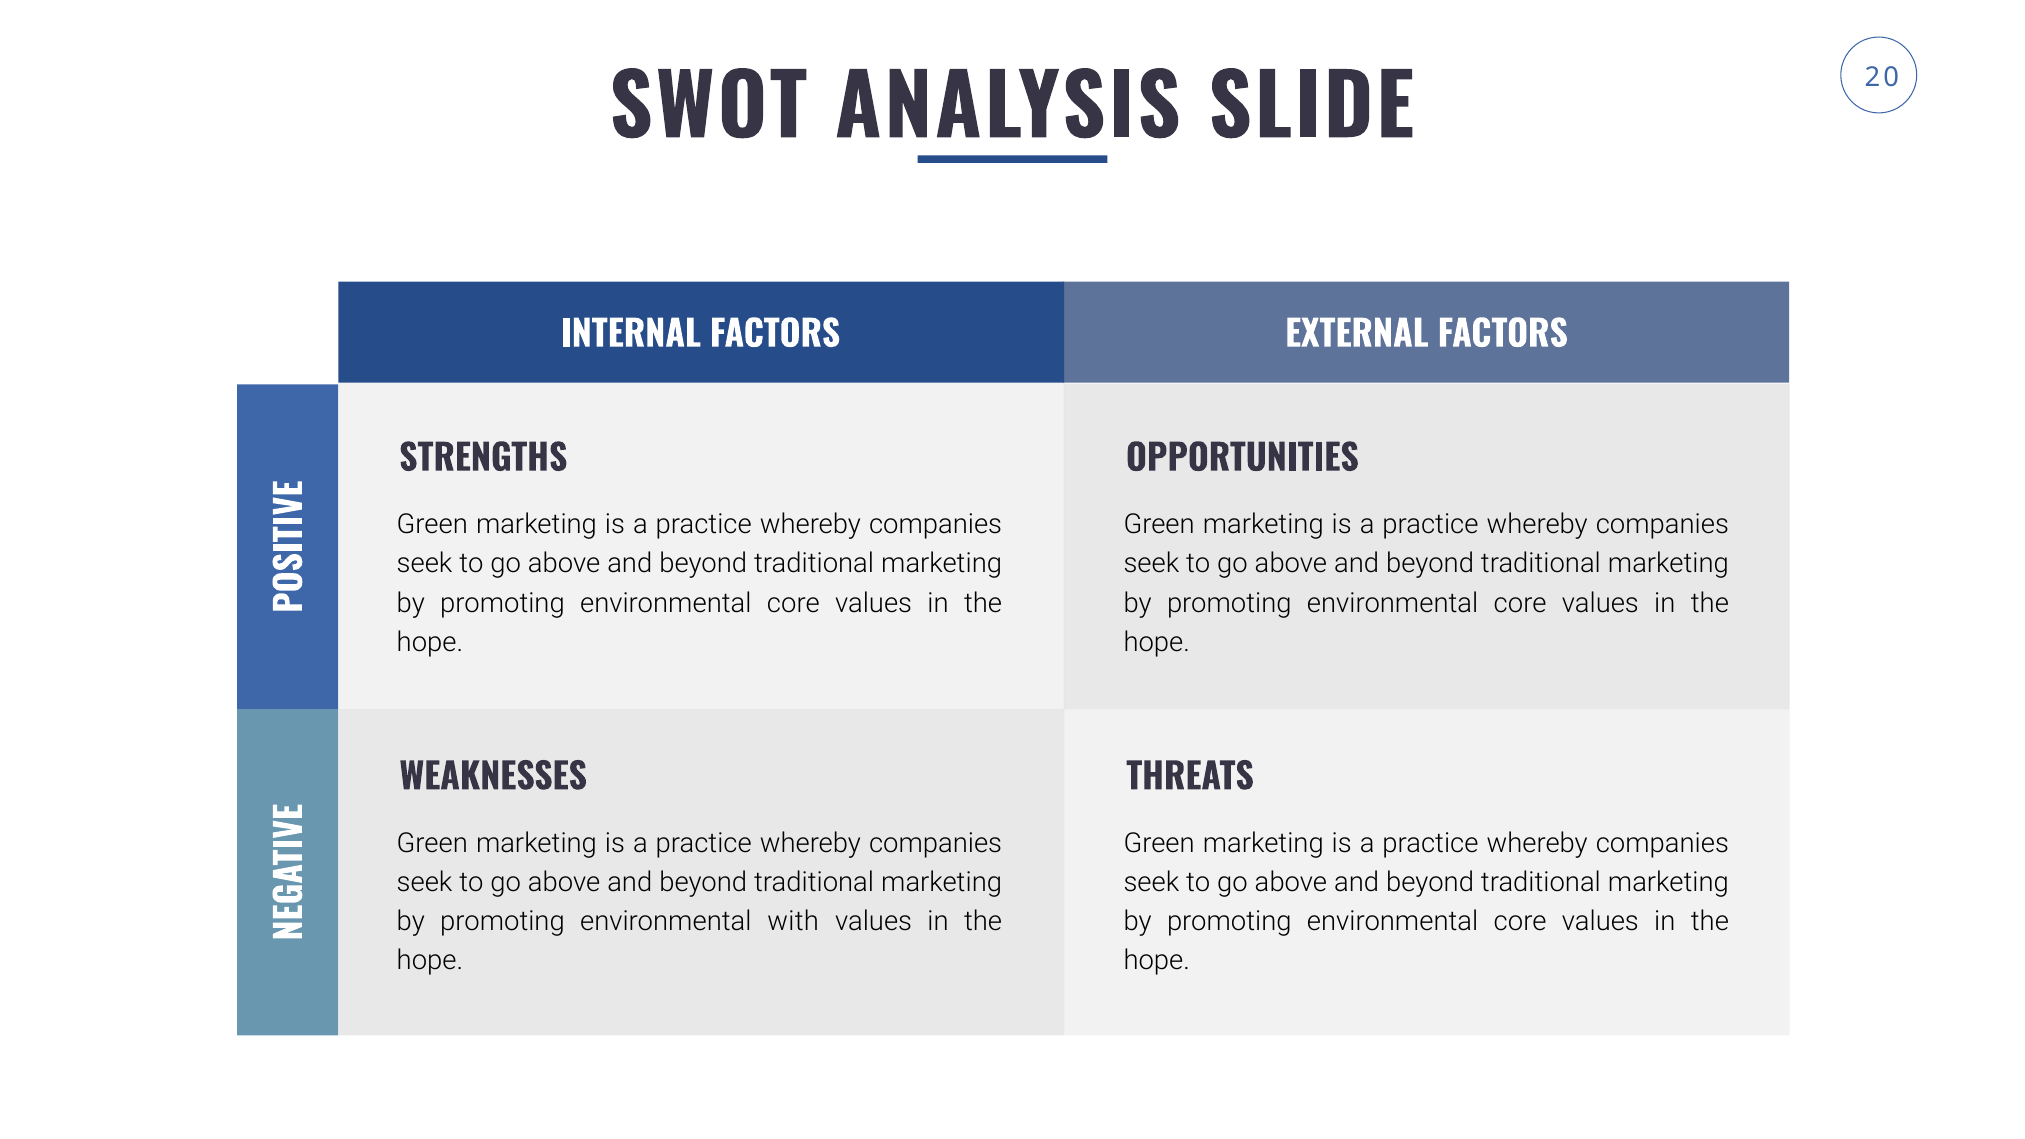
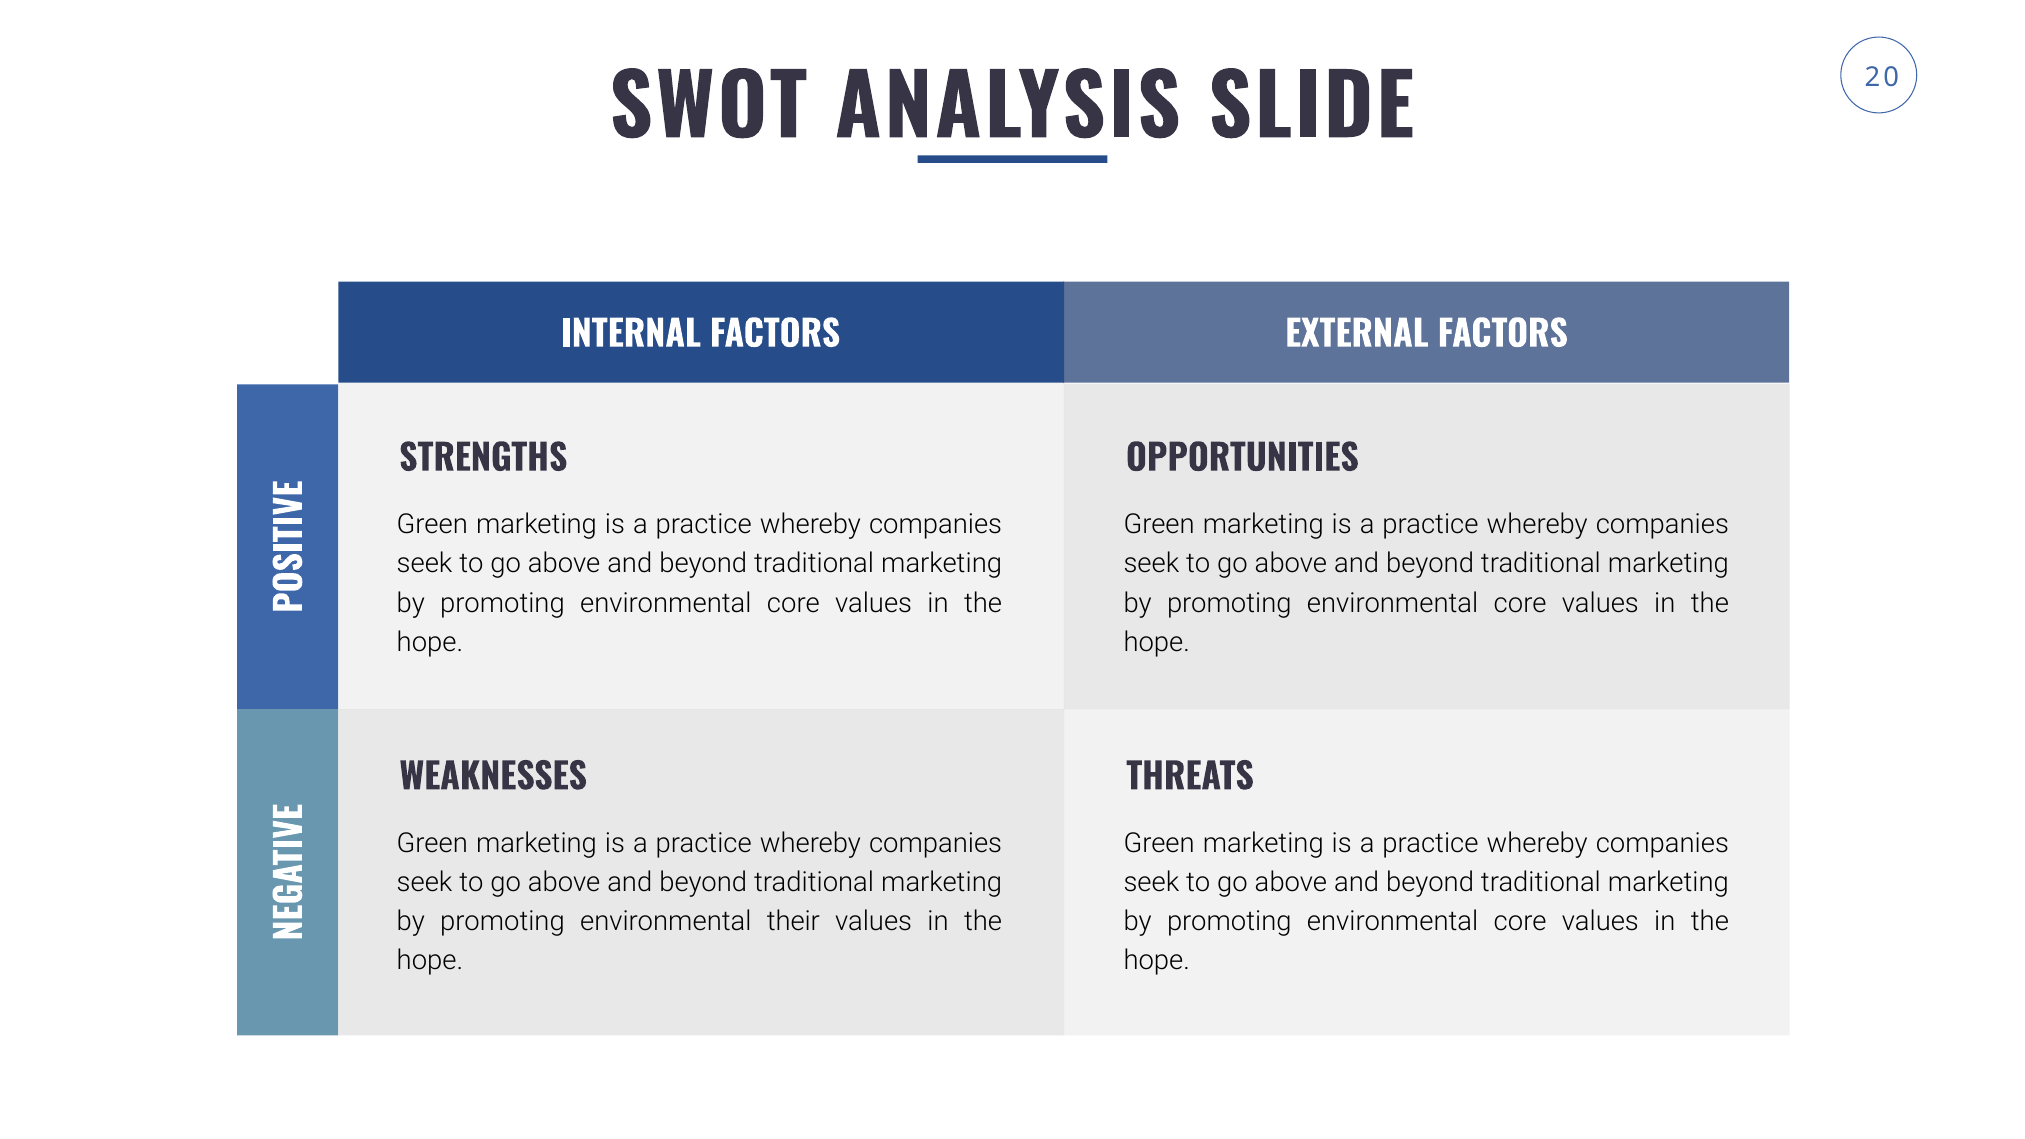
with: with -> their
